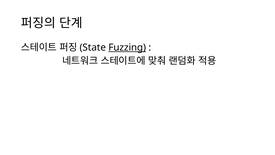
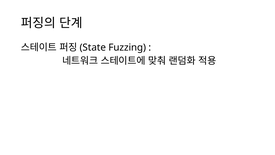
Fuzzing underline: present -> none
